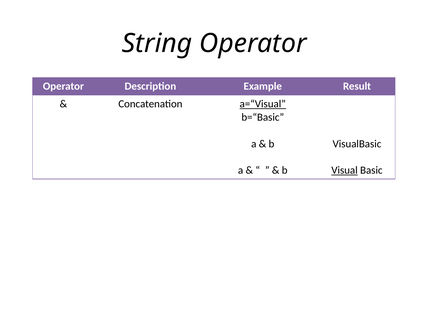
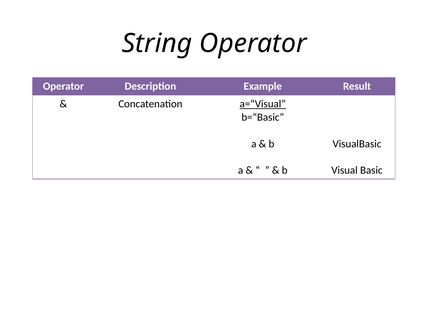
Visual underline: present -> none
